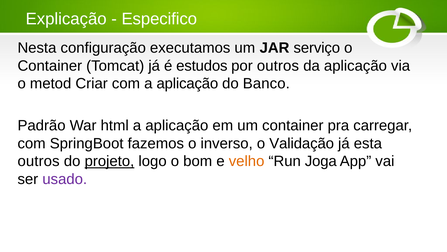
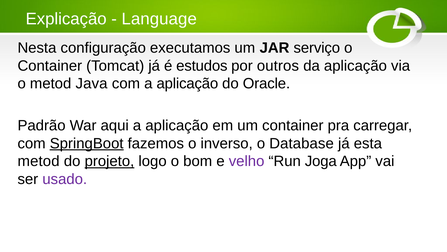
Especifico: Especifico -> Language
Criar: Criar -> Java
Banco: Banco -> Oracle
html: html -> aqui
SpringBoot underline: none -> present
Validação: Validação -> Database
outros at (39, 161): outros -> metod
velho colour: orange -> purple
